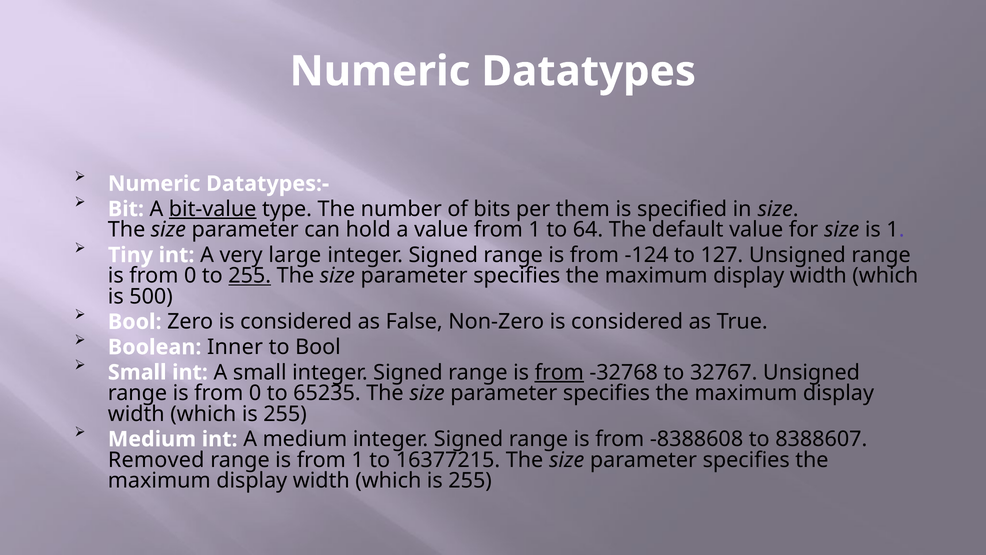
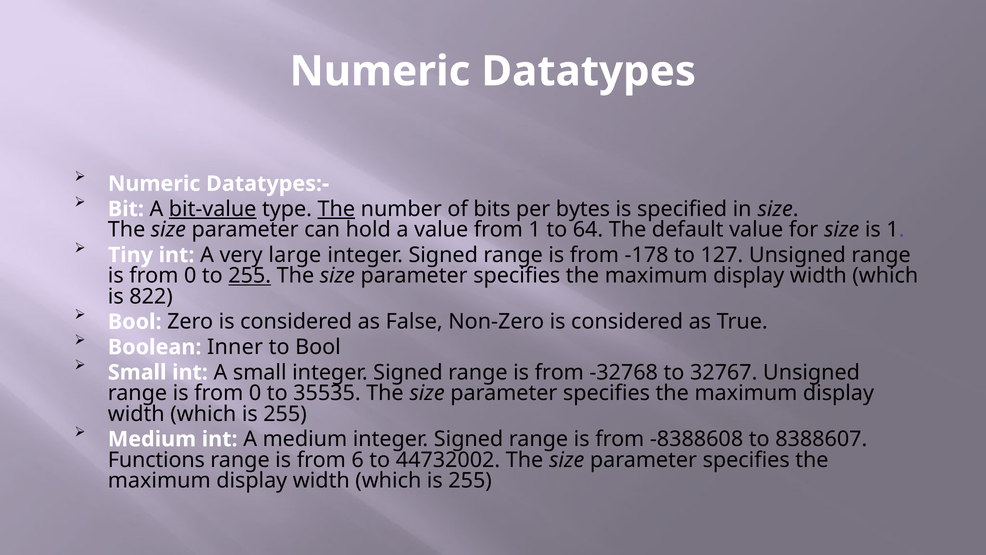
The at (336, 209) underline: none -> present
them: them -> bytes
-124: -124 -> -178
500: 500 -> 822
from at (559, 372) underline: present -> none
65235: 65235 -> 35535
Removed: Removed -> Functions
is from 1: 1 -> 6
16377215: 16377215 -> 44732002
